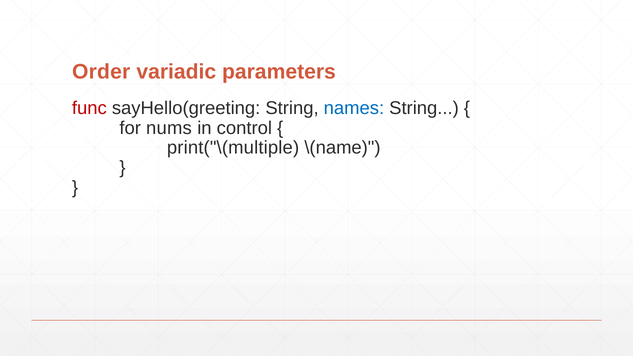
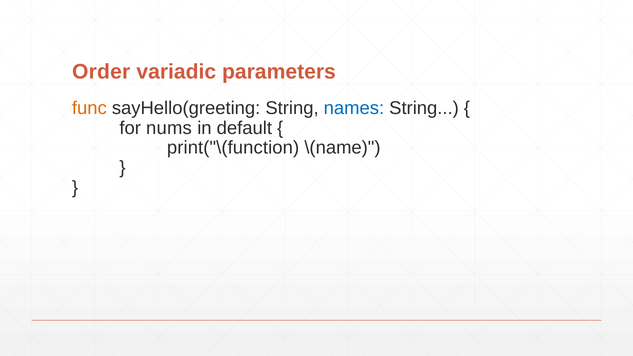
func colour: red -> orange
control: control -> default
print("\(multiple: print("\(multiple -> print("\(function
